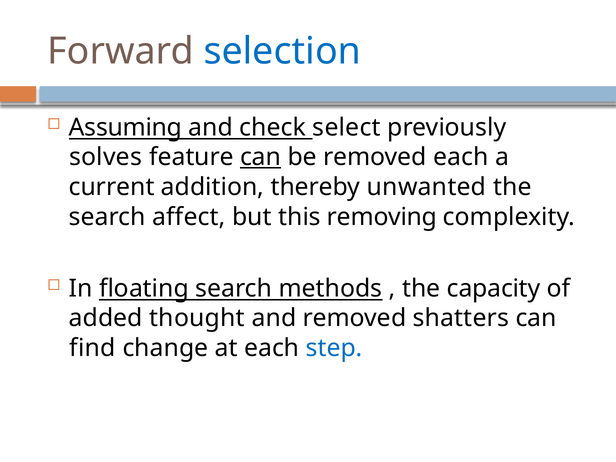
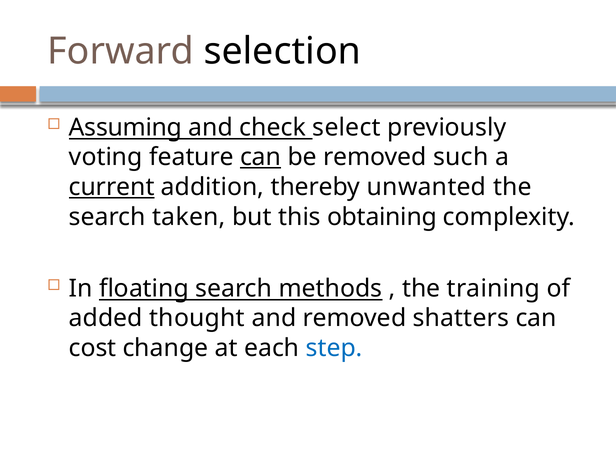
selection colour: blue -> black
solves: solves -> voting
removed each: each -> such
current underline: none -> present
affect: affect -> taken
removing: removing -> obtaining
capacity: capacity -> training
find: find -> cost
